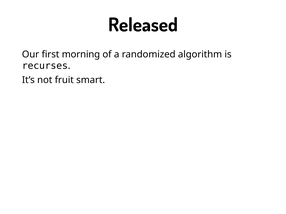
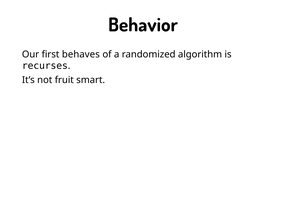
Released: Released -> Behavior
morning: morning -> behaves
